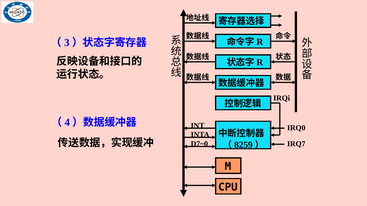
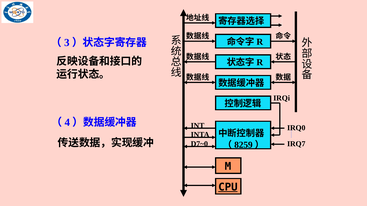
CPU underline: none -> present
